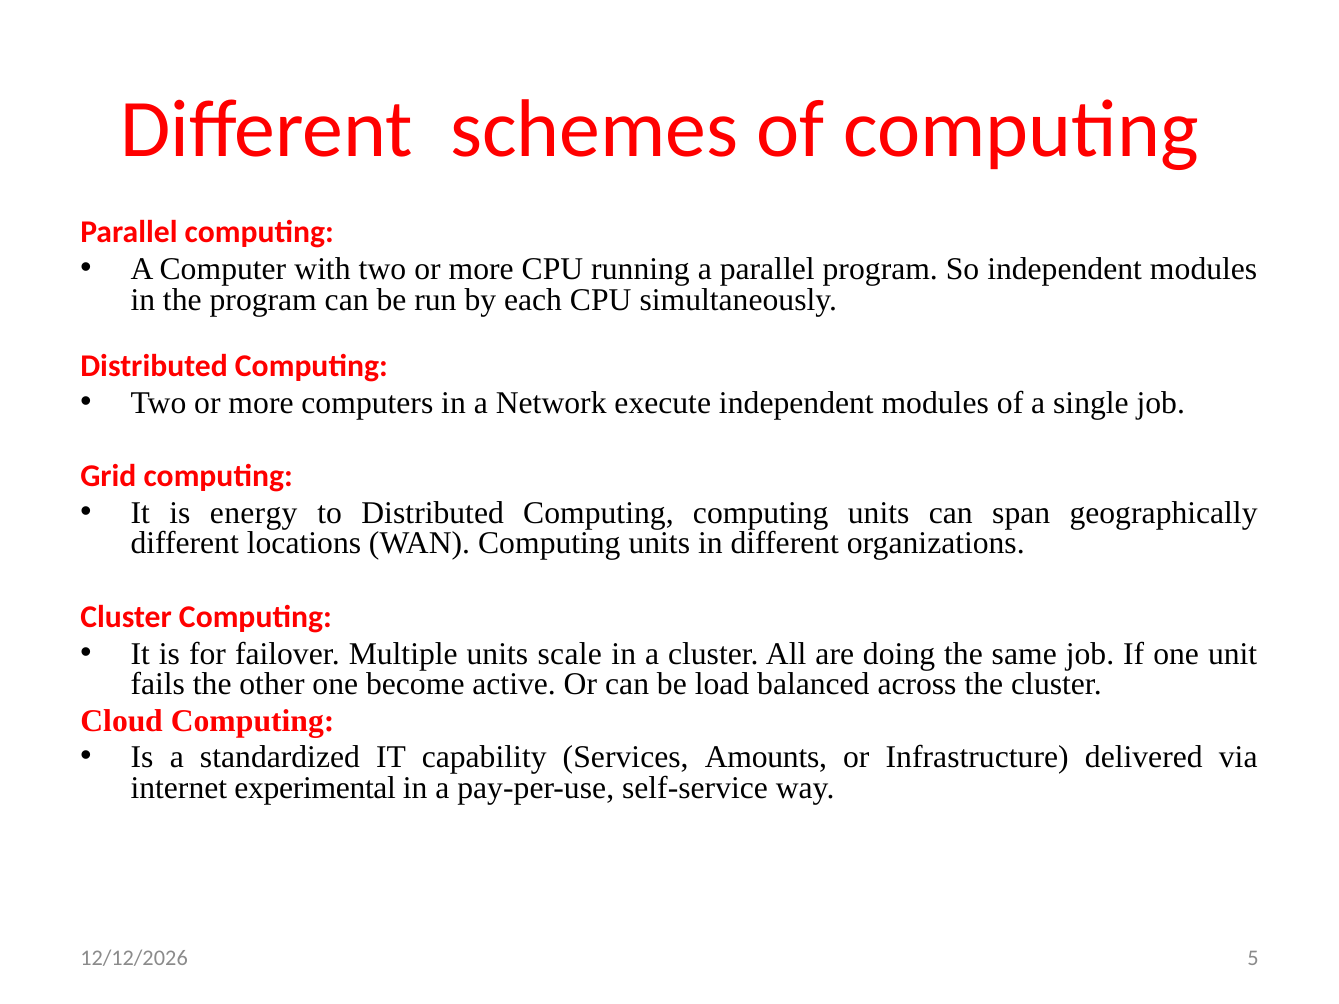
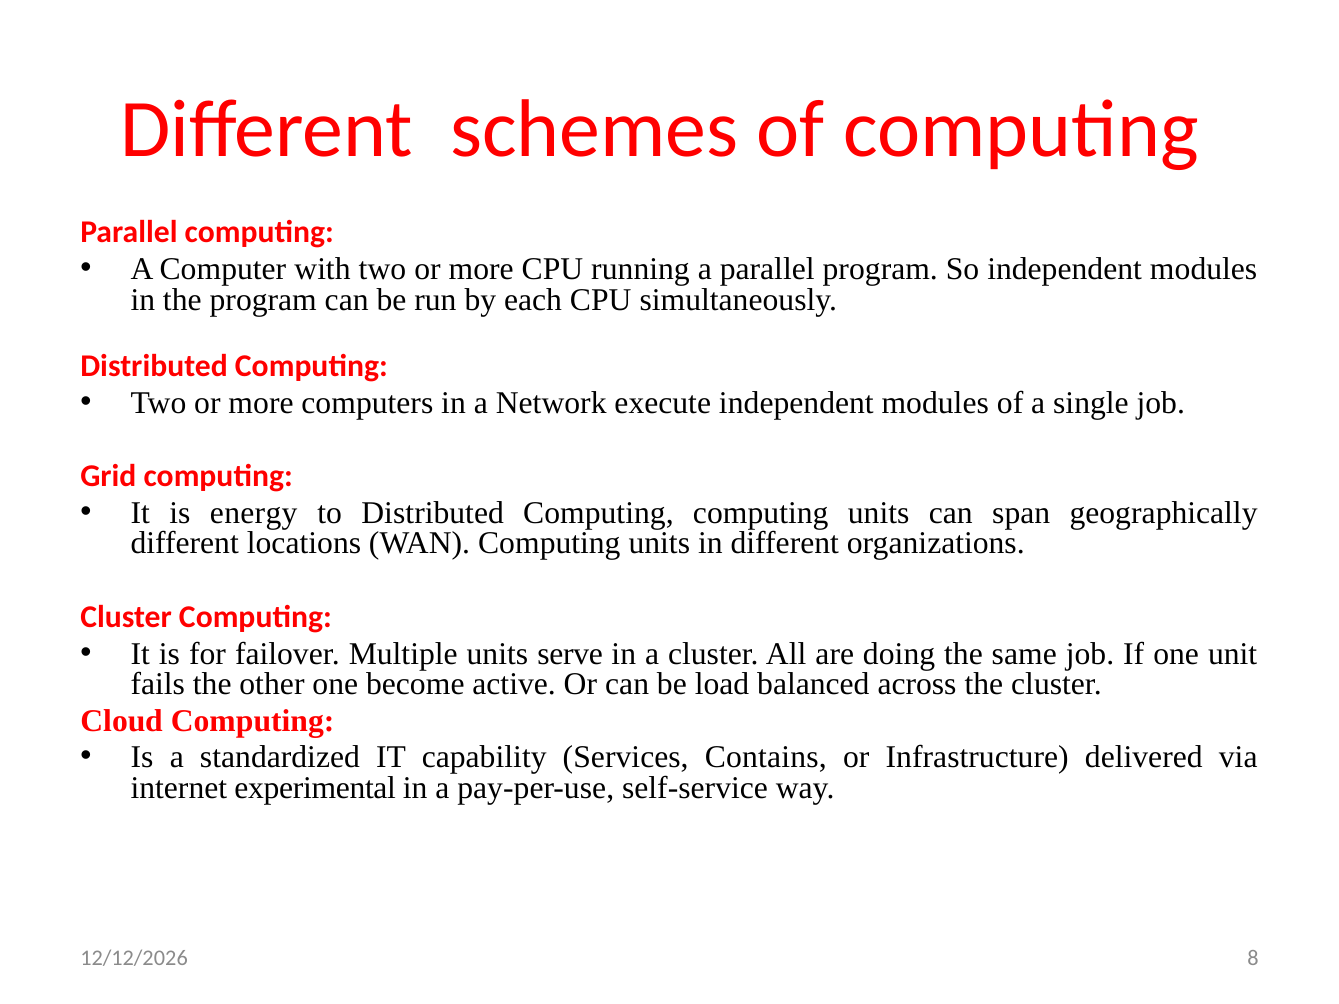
scale: scale -> serve
Amounts: Amounts -> Contains
5: 5 -> 8
